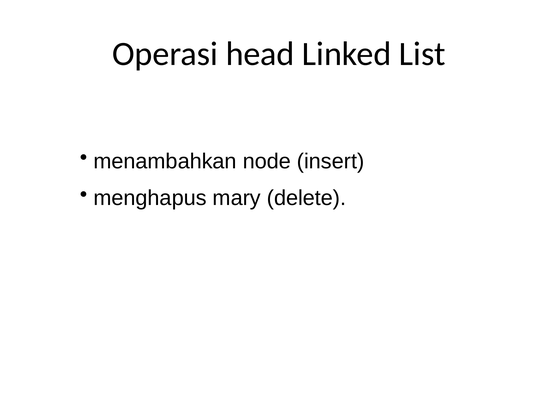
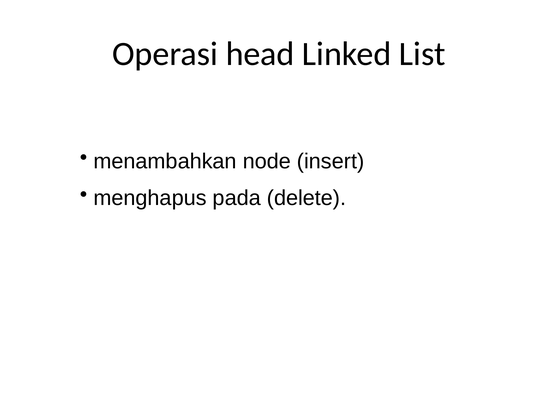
mary: mary -> pada
